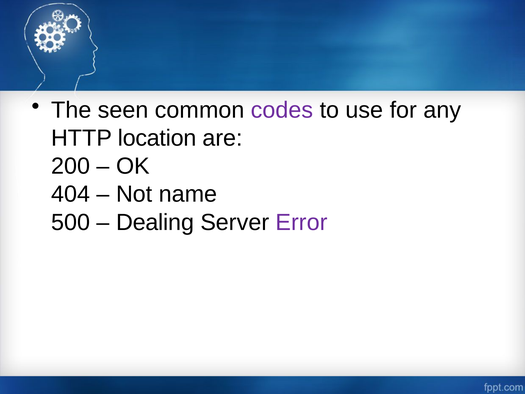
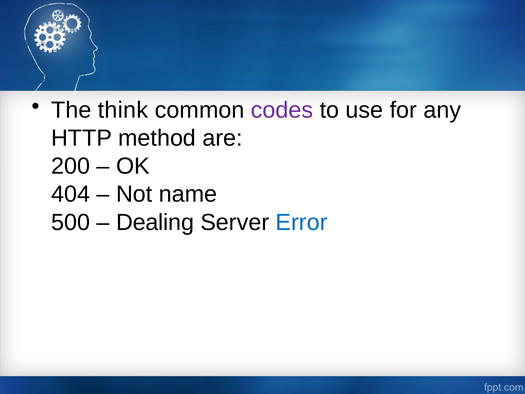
seen: seen -> think
location: location -> method
Error colour: purple -> blue
